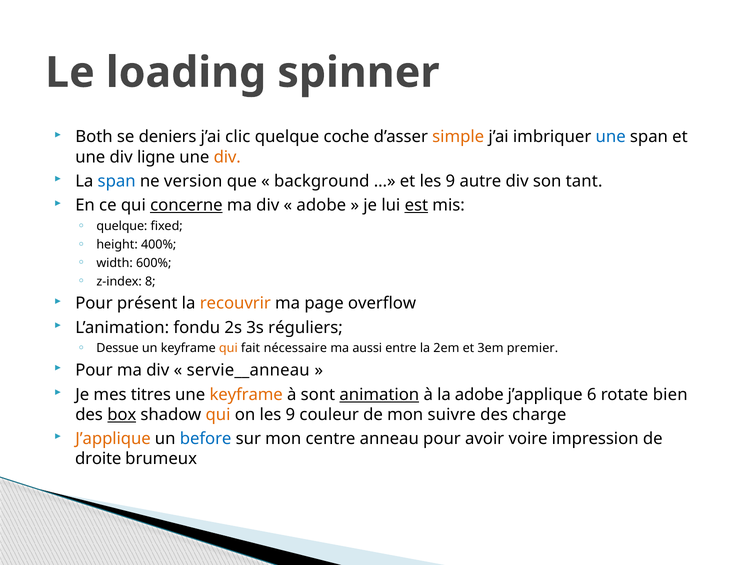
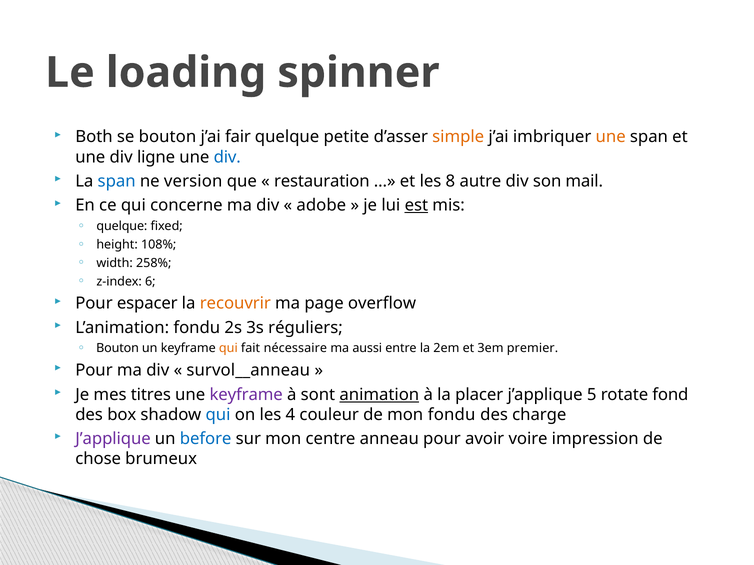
se deniers: deniers -> bouton
clic: clic -> fair
coche: coche -> petite
une at (611, 137) colour: blue -> orange
div at (227, 157) colour: orange -> blue
background: background -> restauration
et les 9: 9 -> 8
tant: tant -> mail
concerne underline: present -> none
400%: 400% -> 108%
600%: 600% -> 258%
8: 8 -> 6
présent: présent -> espacer
Dessue at (118, 349): Dessue -> Bouton
servie__anneau: servie__anneau -> survol__anneau
keyframe at (246, 395) colour: orange -> purple
la adobe: adobe -> placer
6: 6 -> 5
bien: bien -> fond
box underline: present -> none
qui at (218, 415) colour: orange -> blue
on les 9: 9 -> 4
mon suivre: suivre -> fondu
J’applique at (113, 439) colour: orange -> purple
droite: droite -> chose
